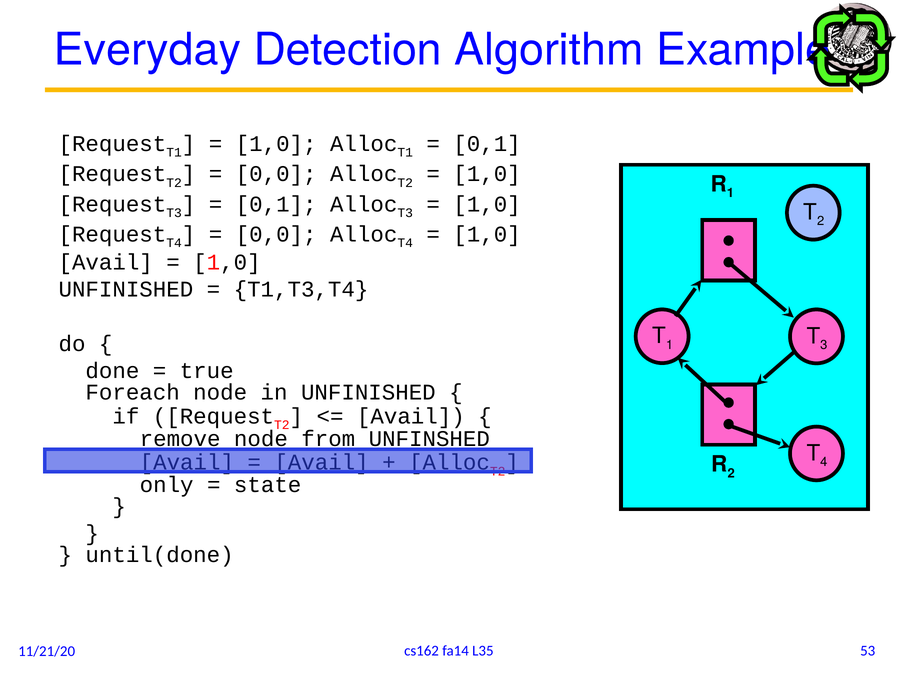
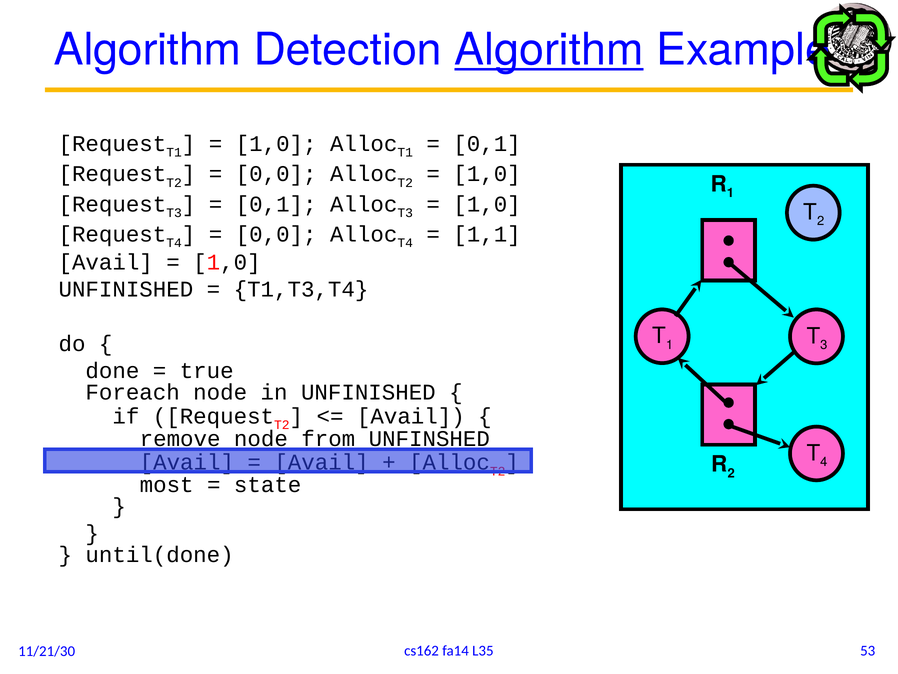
Everyday at (147, 50): Everyday -> Algorithm
Algorithm at (549, 50) underline: none -> present
1,0 at (487, 234): 1,0 -> 1,1
only: only -> most
11/21/20: 11/21/20 -> 11/21/30
